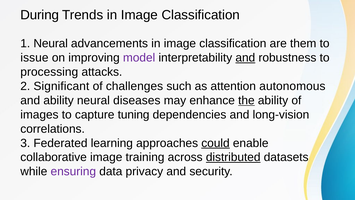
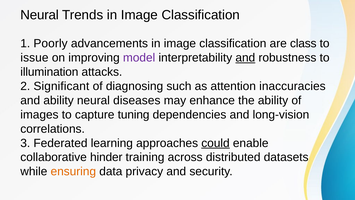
During at (40, 15): During -> Neural
1 Neural: Neural -> Poorly
them: them -> class
processing: processing -> illumination
challenges: challenges -> diagnosing
autonomous: autonomous -> inaccuracies
the underline: present -> none
collaborative image: image -> hinder
distributed underline: present -> none
ensuring colour: purple -> orange
